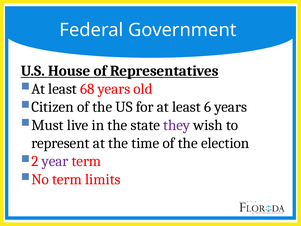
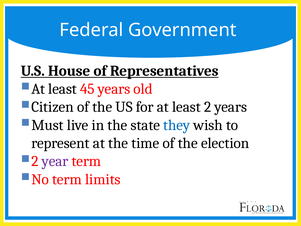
68: 68 -> 45
6: 6 -> 2
they colour: purple -> blue
